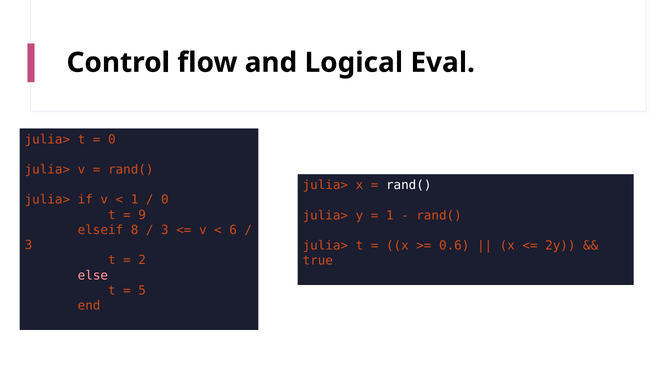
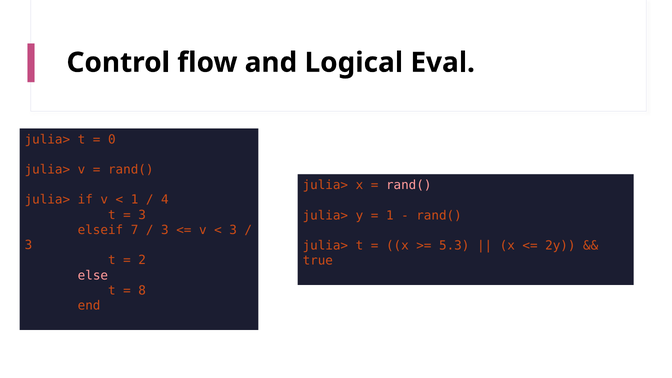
rand( at (409, 185) colour: white -> pink
0 at (165, 200): 0 -> 4
9 at (142, 215): 9 -> 3
8: 8 -> 7
6 at (233, 230): 6 -> 3
0.6: 0.6 -> 5.3
5: 5 -> 8
